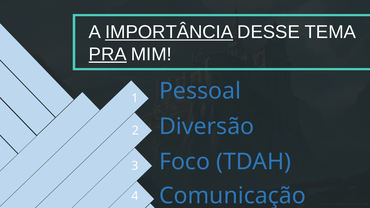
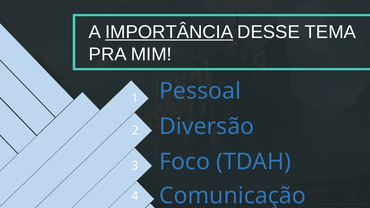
PRA underline: present -> none
